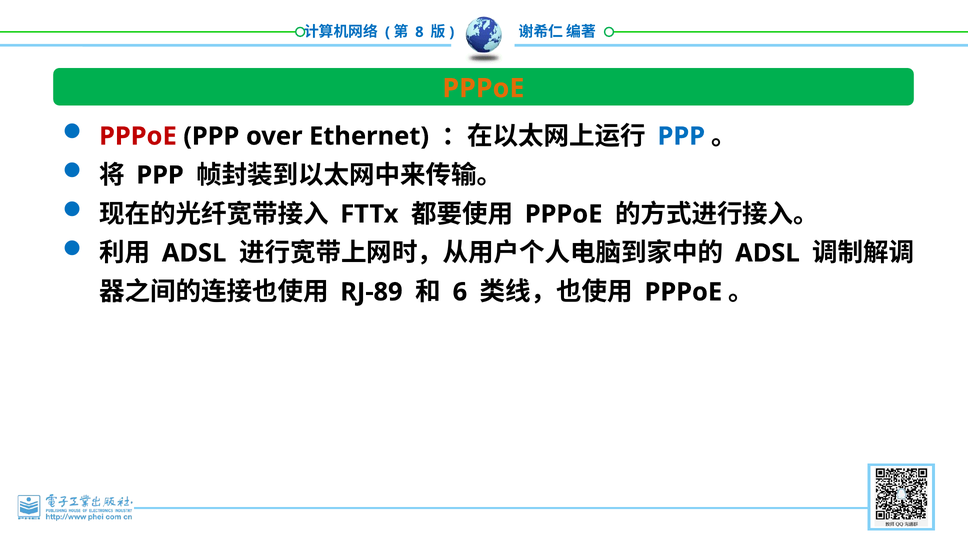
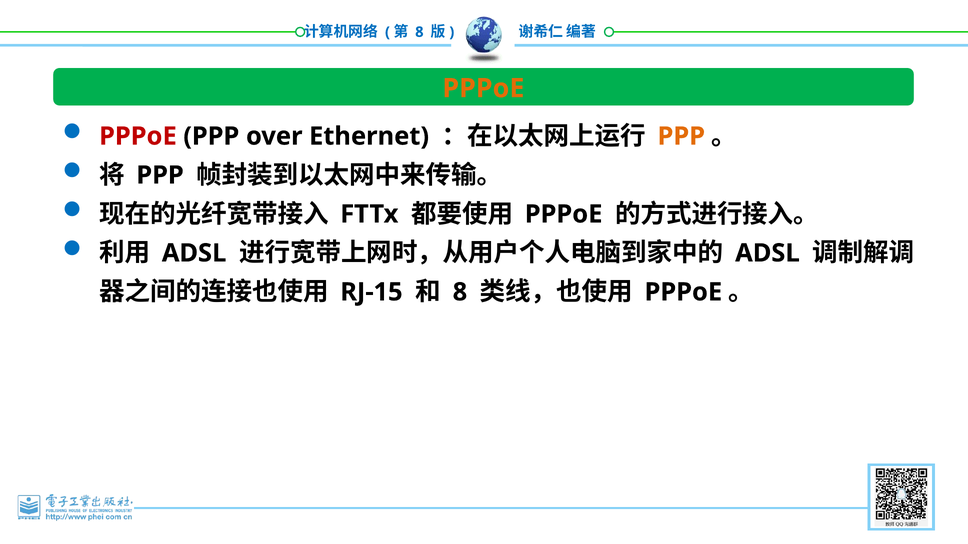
PPP at (681, 136) colour: blue -> orange
RJ-89: RJ-89 -> RJ-15
6 at (460, 292): 6 -> 8
